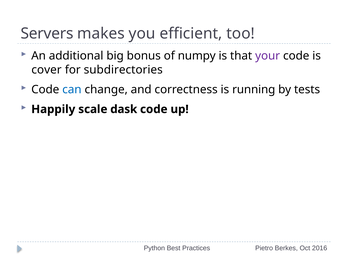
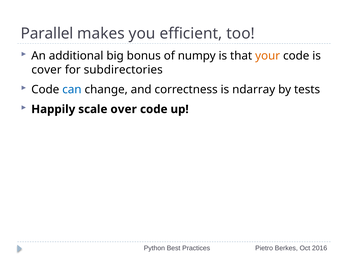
Servers: Servers -> Parallel
your colour: purple -> orange
running: running -> ndarray
dask: dask -> over
